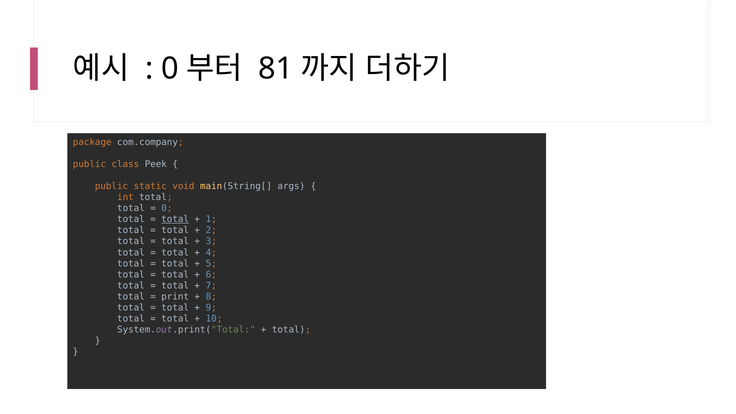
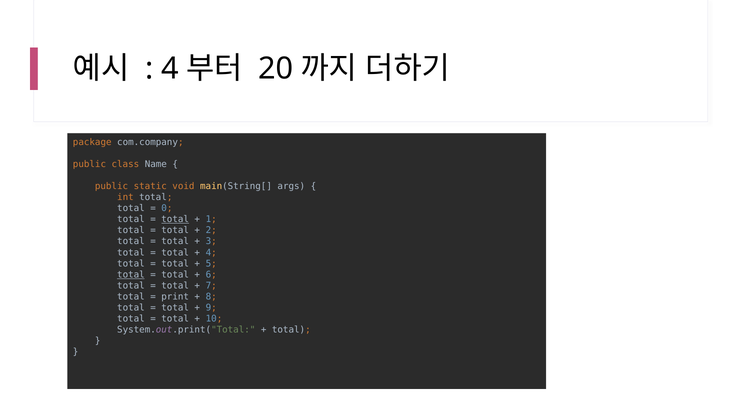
0 at (170, 69): 0 -> 4
81: 81 -> 20
Peek: Peek -> Name
total at (131, 275) underline: none -> present
